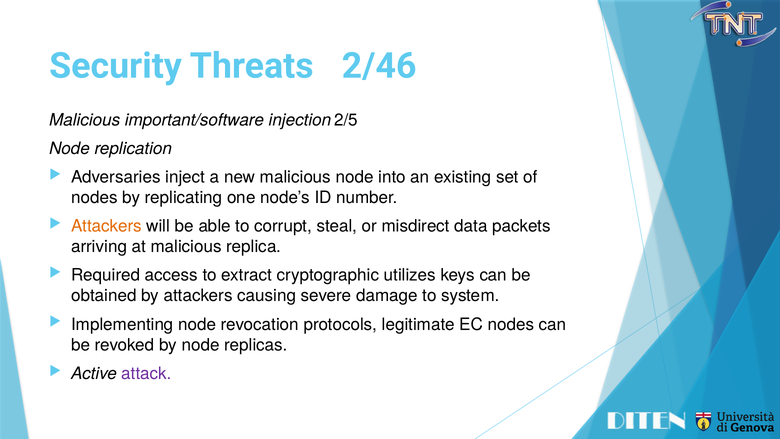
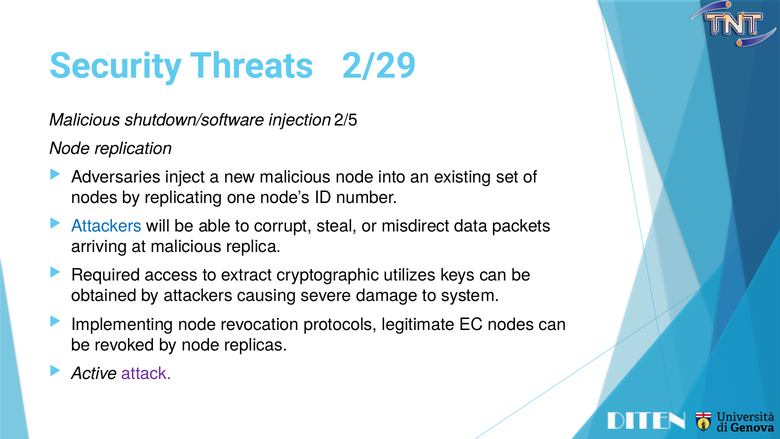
2/46: 2/46 -> 2/29
important/software: important/software -> shutdown/software
Attackers at (106, 226) colour: orange -> blue
